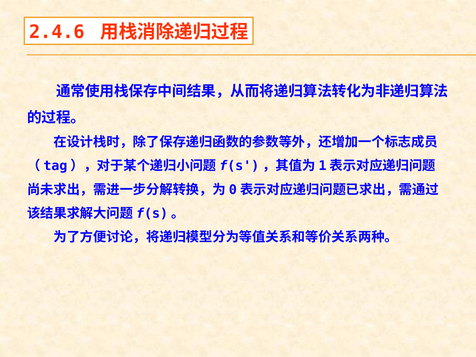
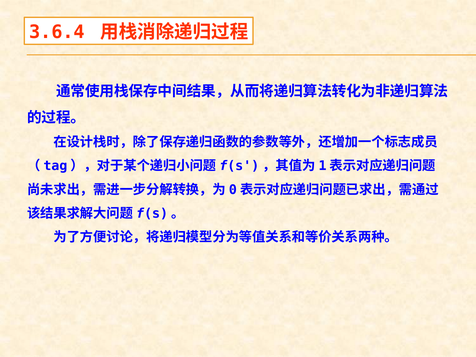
2.4.6: 2.4.6 -> 3.6.4
